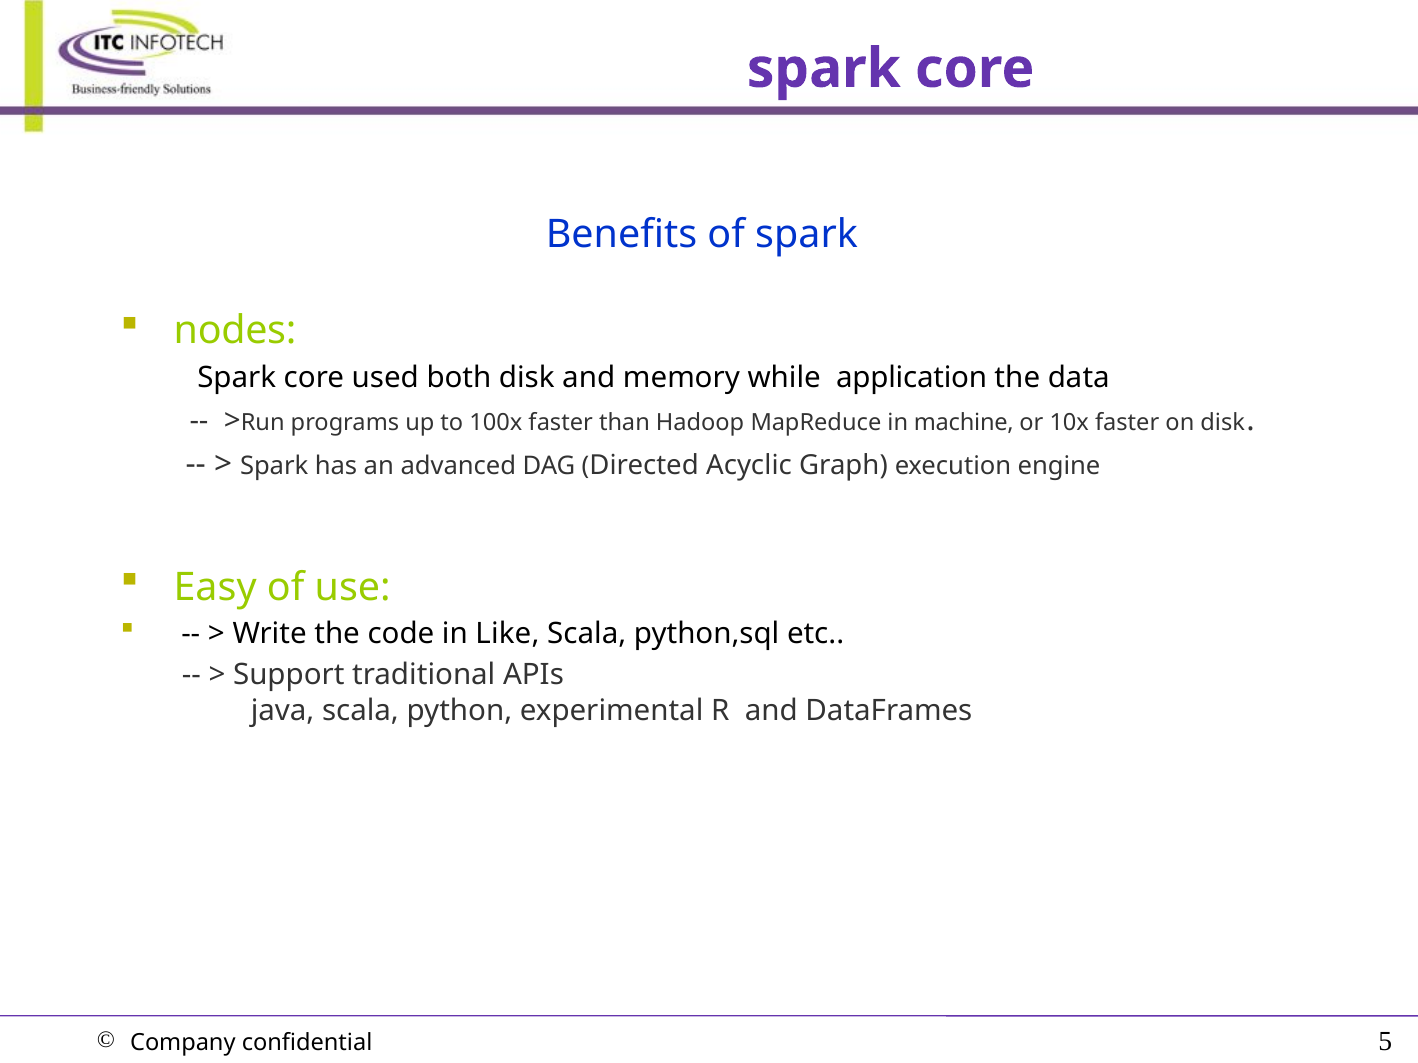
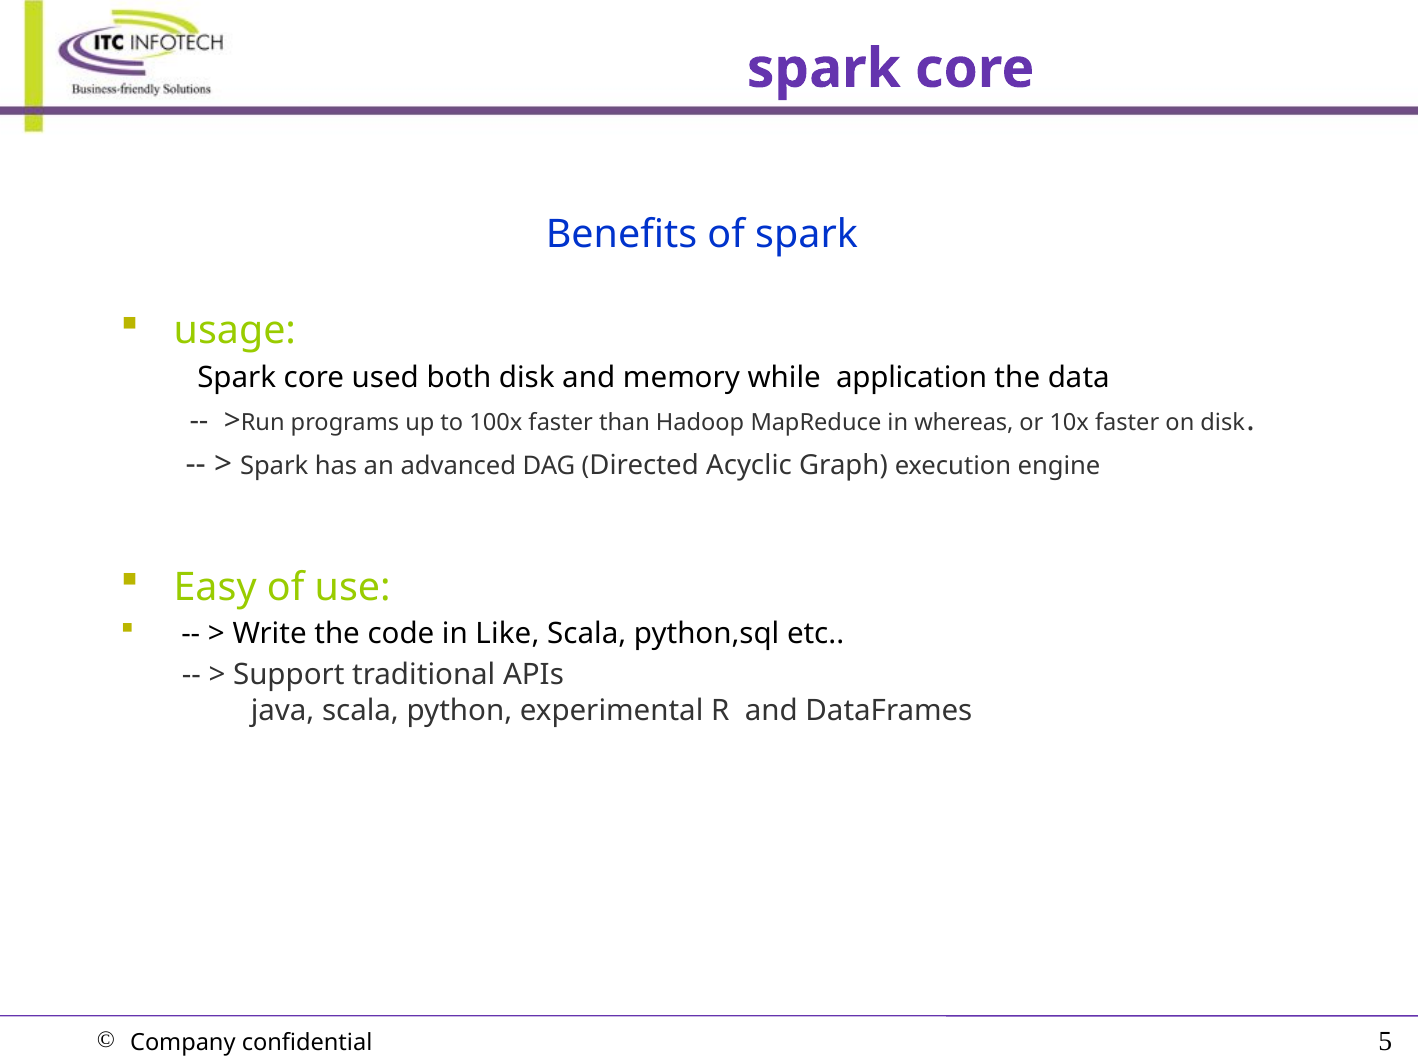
nodes: nodes -> usage
machine: machine -> whereas
